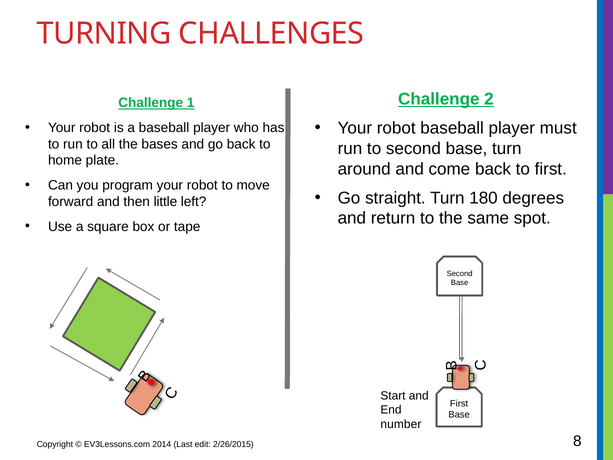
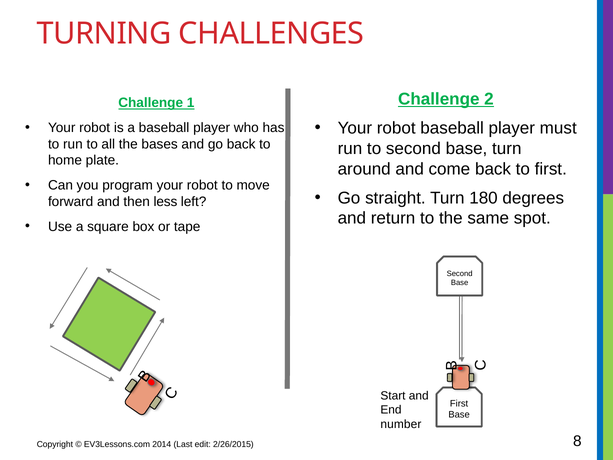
little: little -> less
